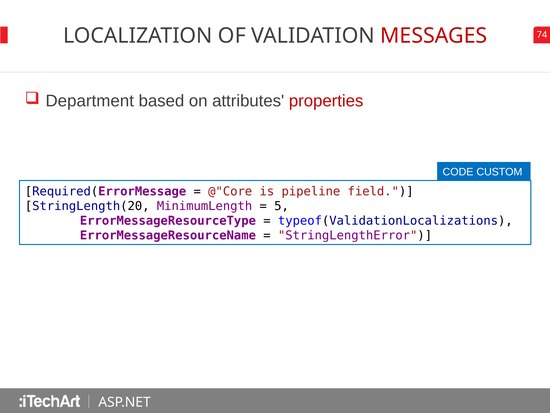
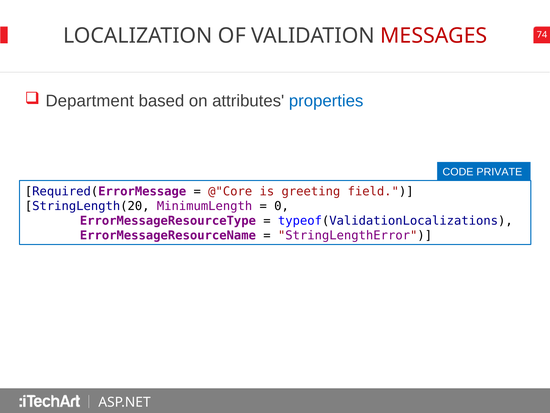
properties colour: red -> blue
CUSTOM: CUSTOM -> PRIVATE
pipeline: pipeline -> greeting
5: 5 -> 0
